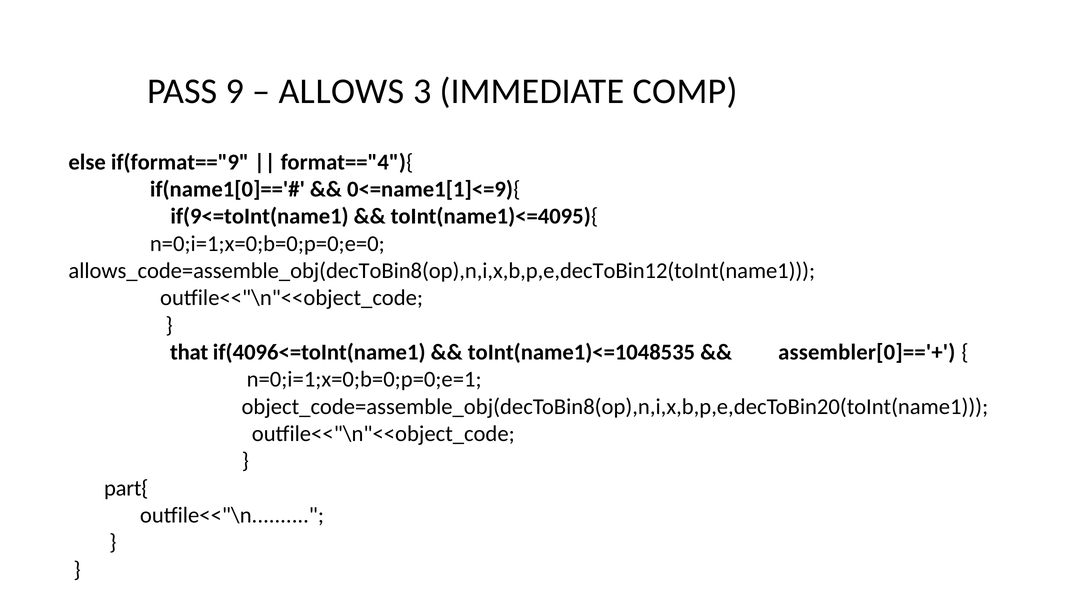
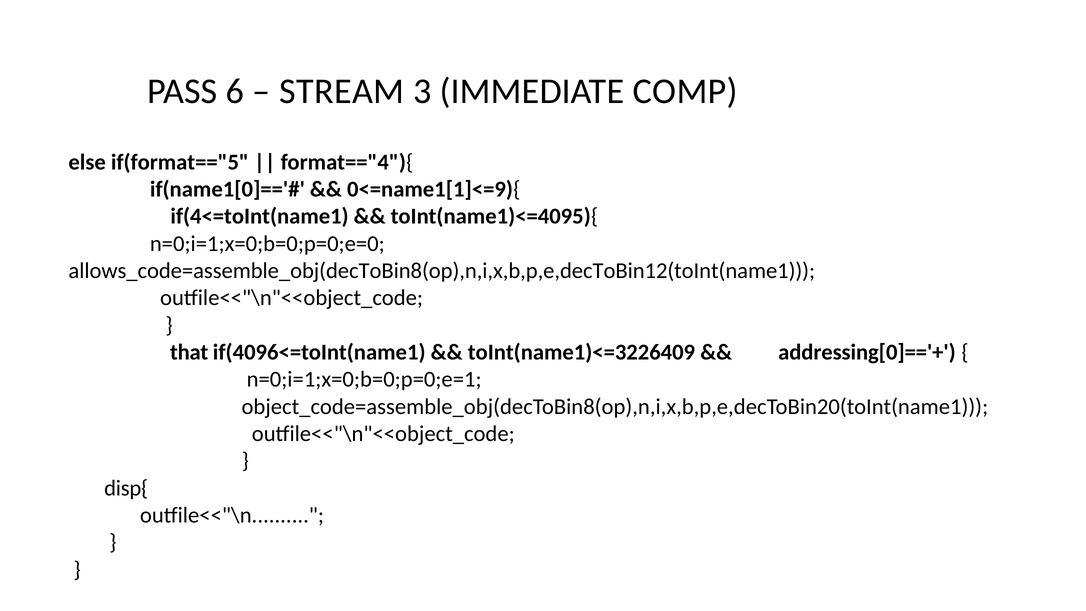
9: 9 -> 6
ALLOWS: ALLOWS -> STREAM
if(format=="9: if(format=="9 -> if(format=="5
if(9<=toInt(name1: if(9<=toInt(name1 -> if(4<=toInt(name1
toInt(name1)<=1048535: toInt(name1)<=1048535 -> toInt(name1)<=3226409
assembler[0]=='+: assembler[0]=='+ -> addressing[0]=='+
part{: part{ -> disp{
